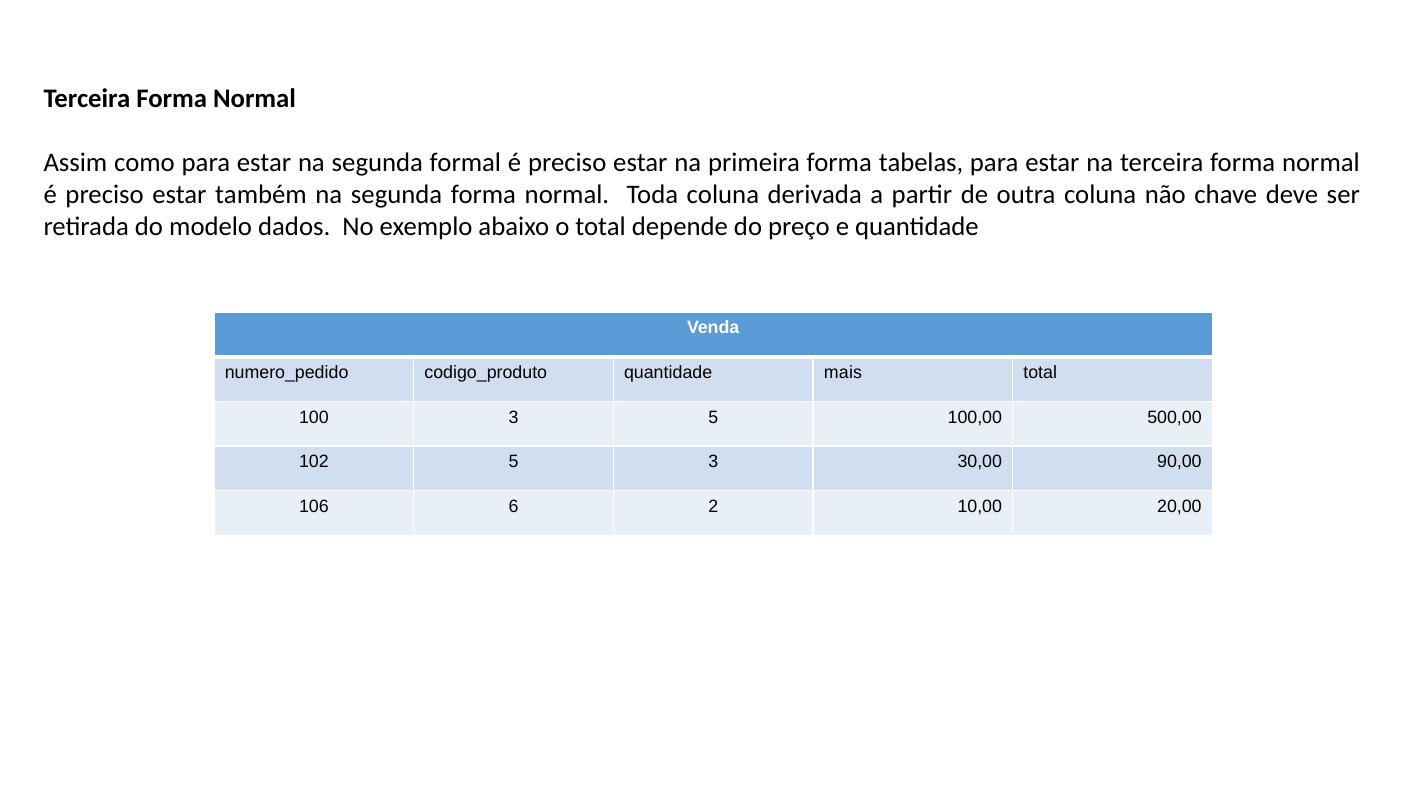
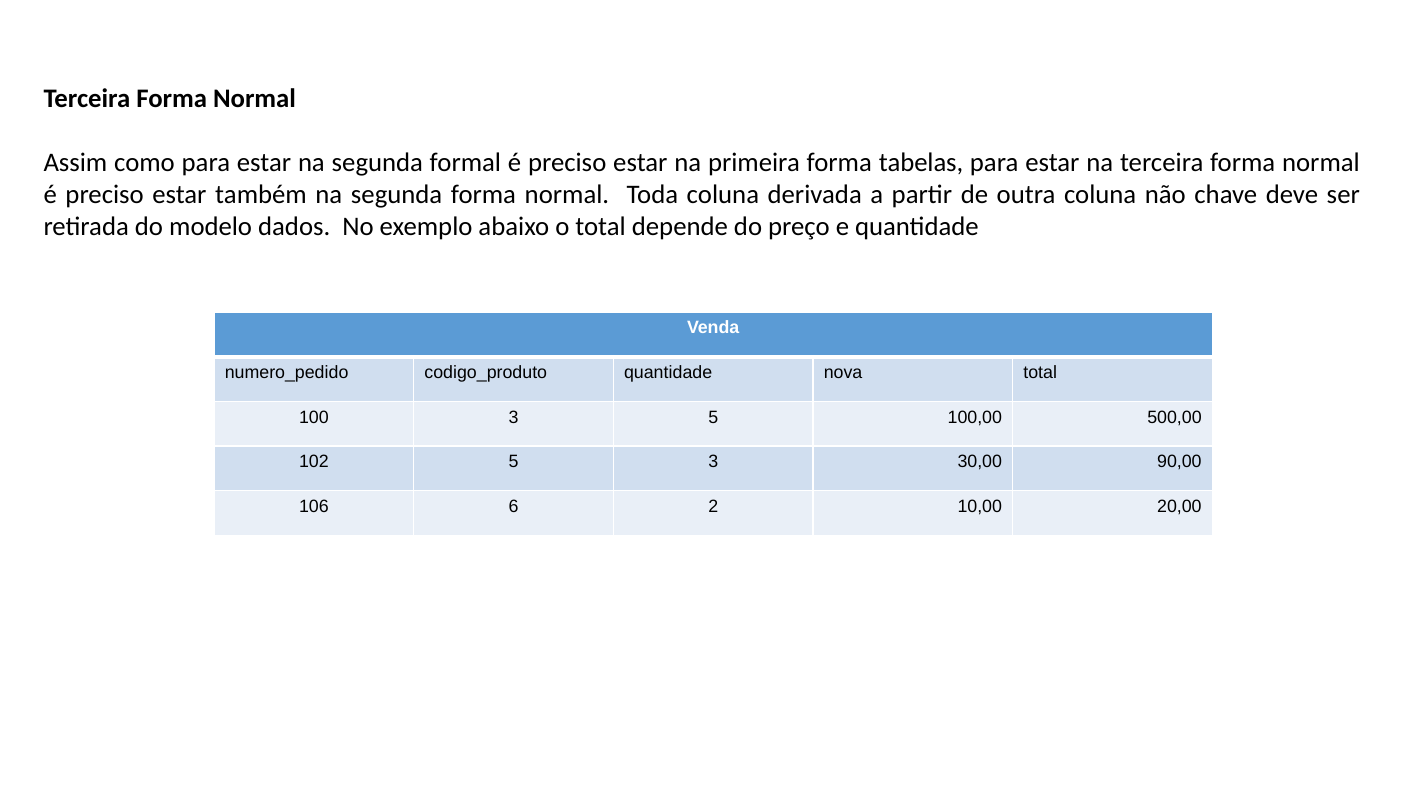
mais: mais -> nova
